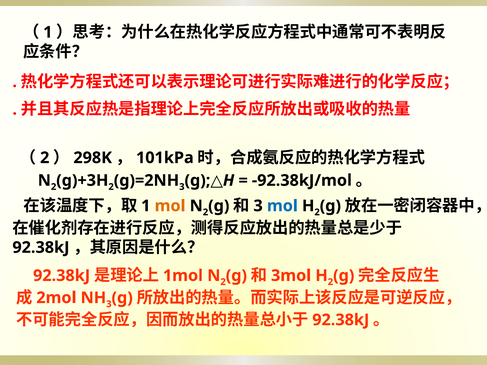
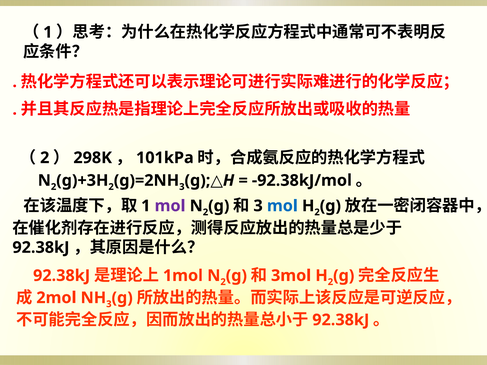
mol at (170, 206) colour: orange -> purple
